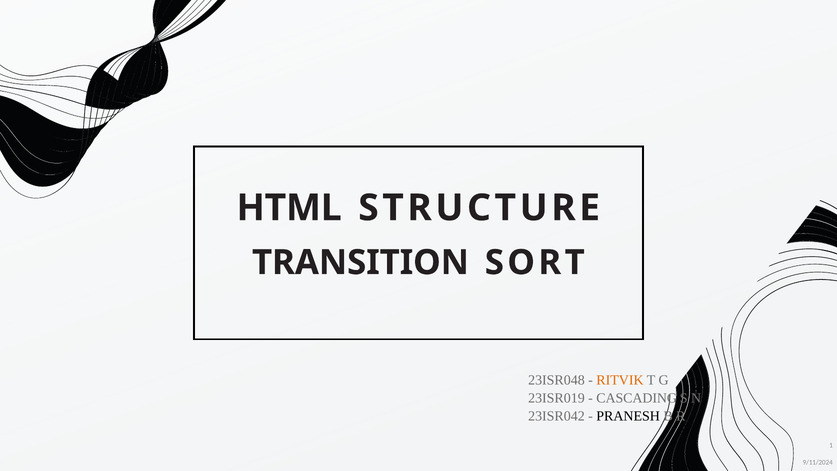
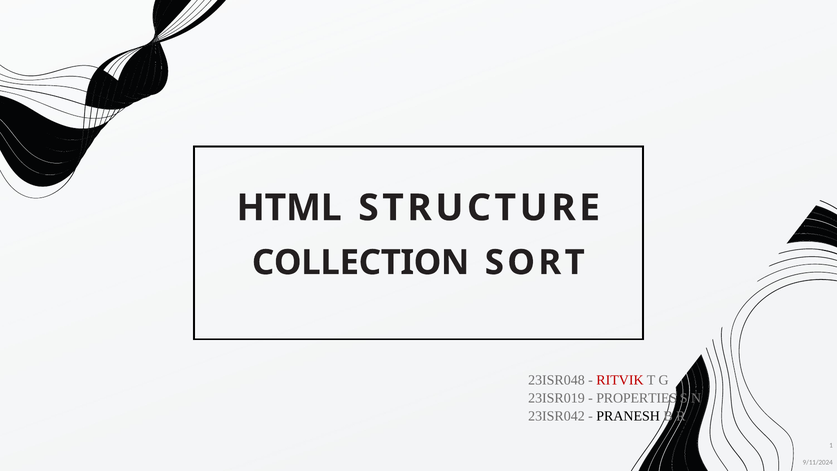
TRANSITION: TRANSITION -> COLLECTION
RITVIK colour: orange -> red
CASCADING: CASCADING -> PROPERTIES
